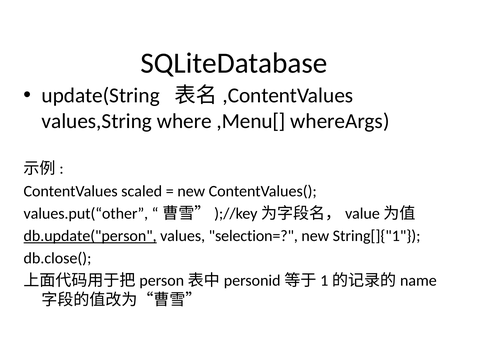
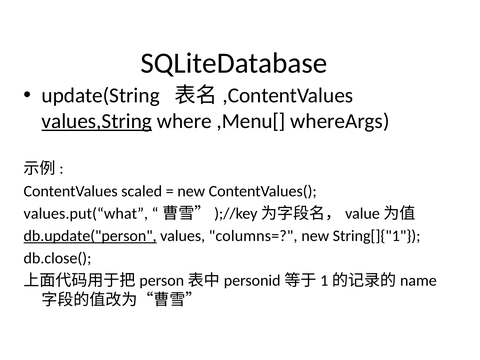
values,String underline: none -> present
values.put(“other: values.put(“other -> values.put(“what
selection=: selection= -> columns=
